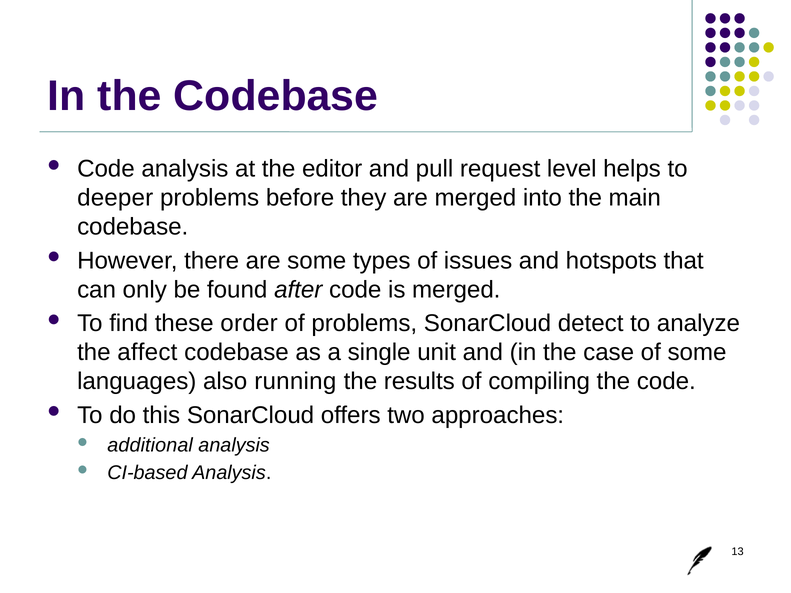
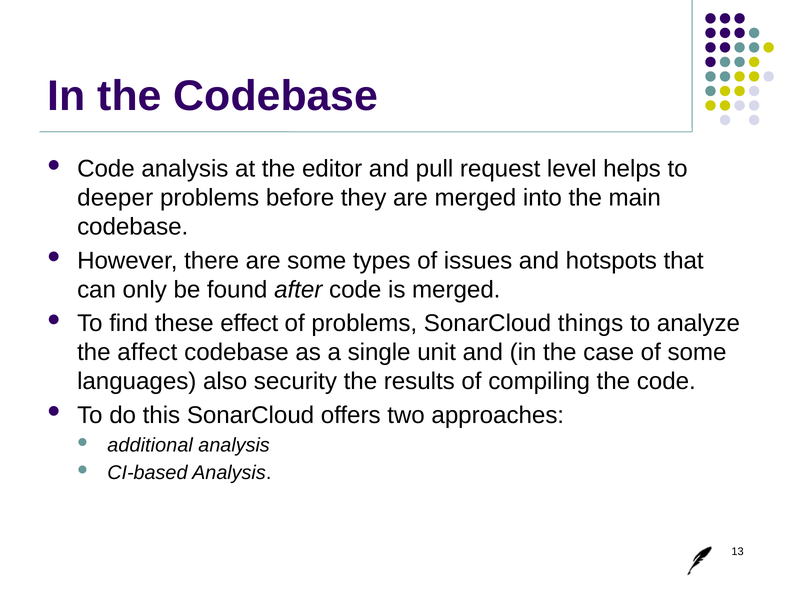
order: order -> effect
detect: detect -> things
running: running -> security
